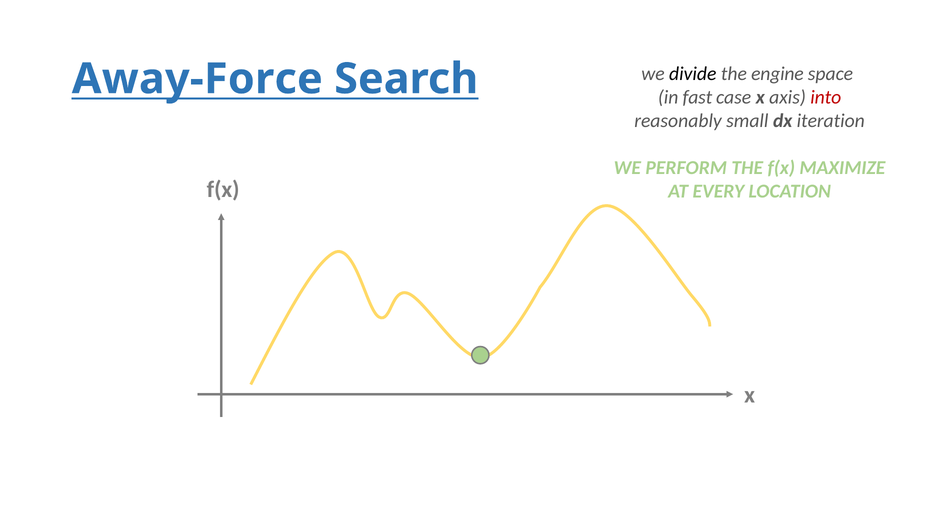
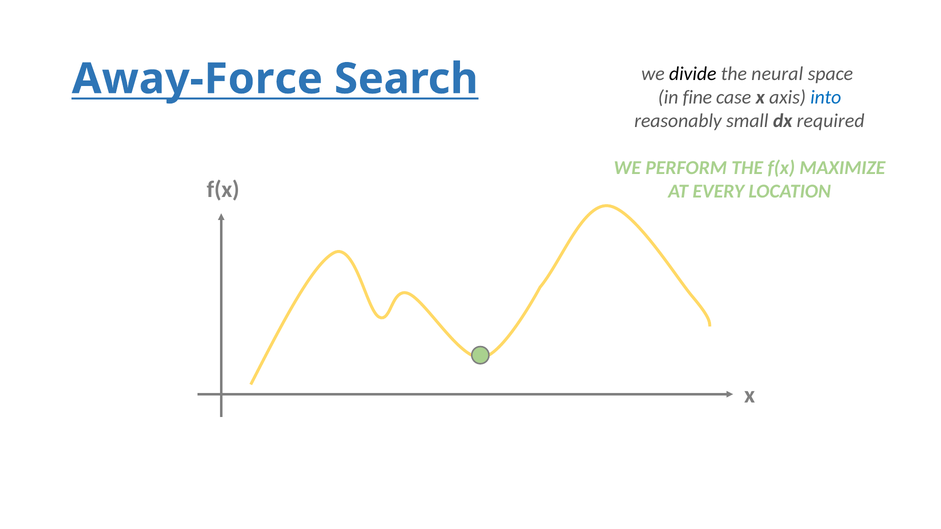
engine: engine -> neural
fast: fast -> fine
into colour: red -> blue
iteration: iteration -> required
